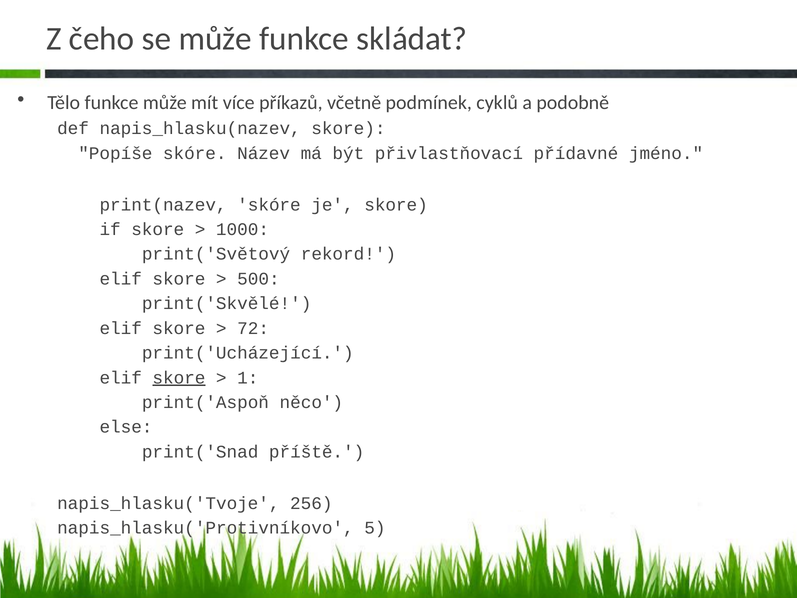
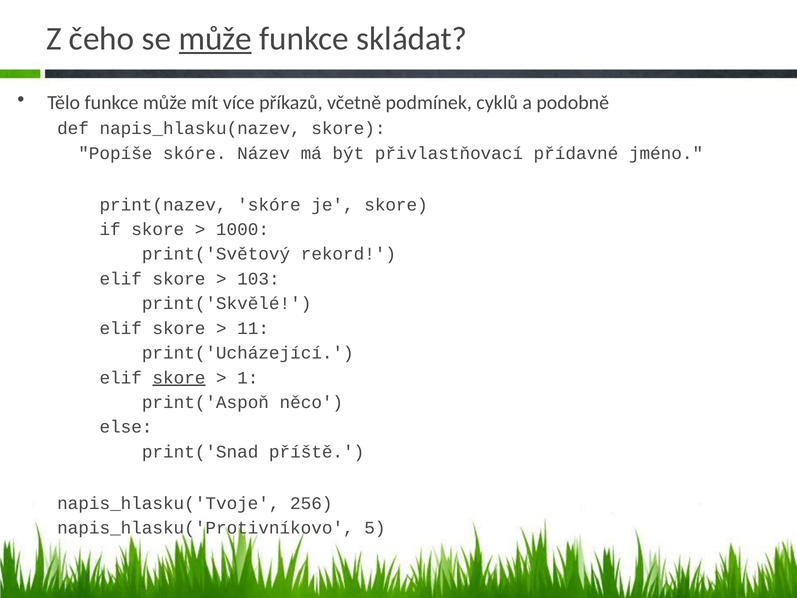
může at (215, 39) underline: none -> present
500: 500 -> 103
72: 72 -> 11
